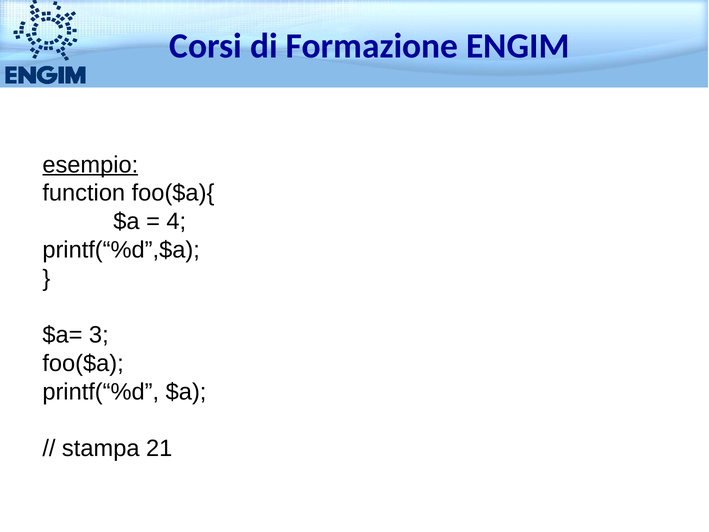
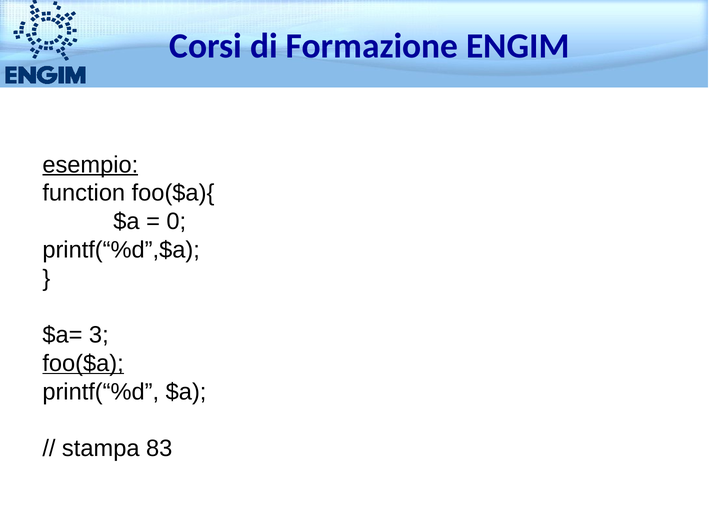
4: 4 -> 0
foo($a underline: none -> present
21: 21 -> 83
